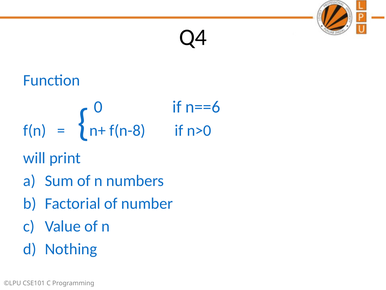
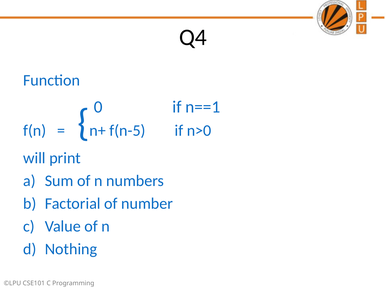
n==6: n==6 -> n==1
f(n-8: f(n-8 -> f(n-5
